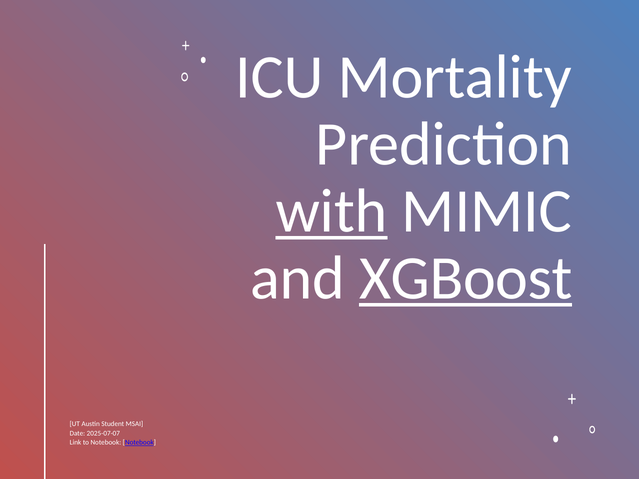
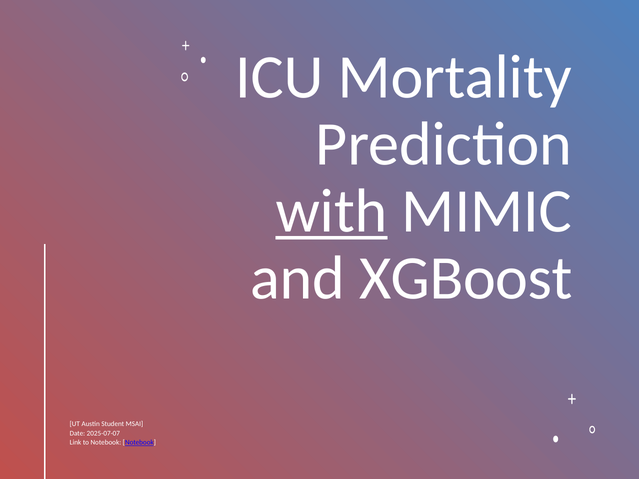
XGBoost underline: present -> none
